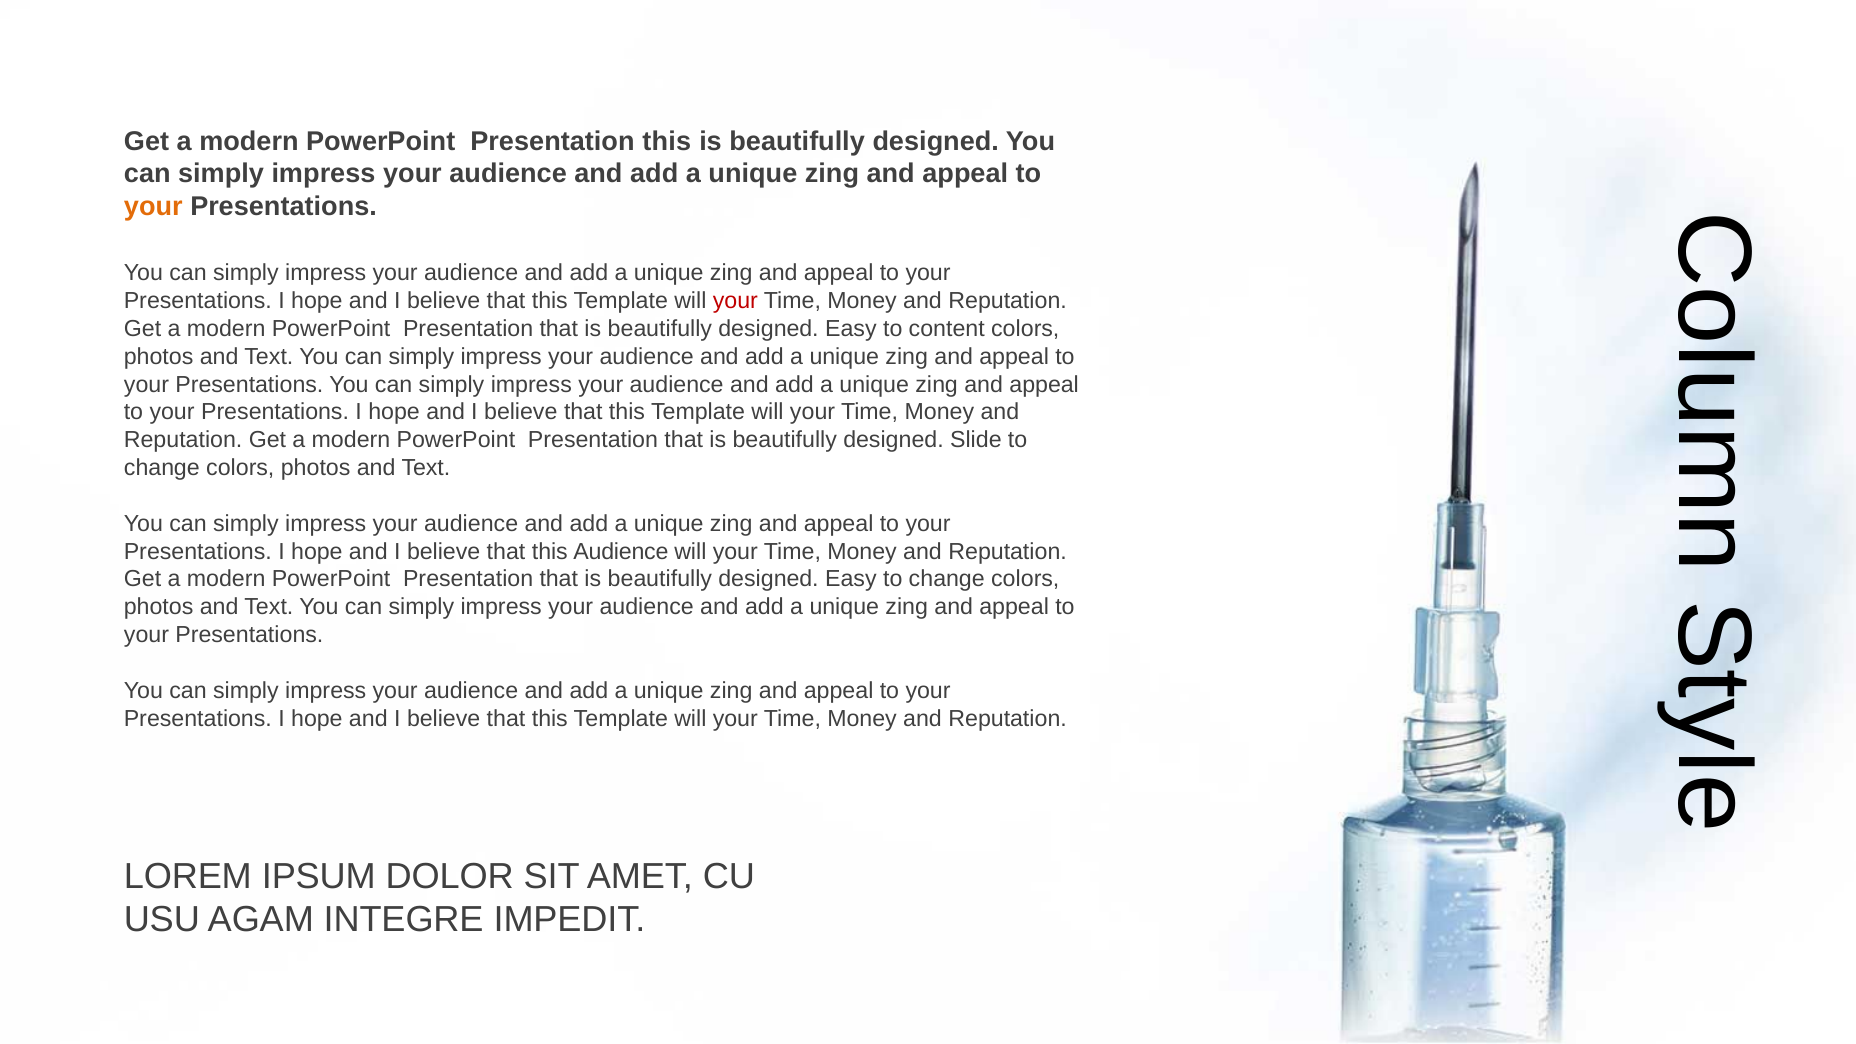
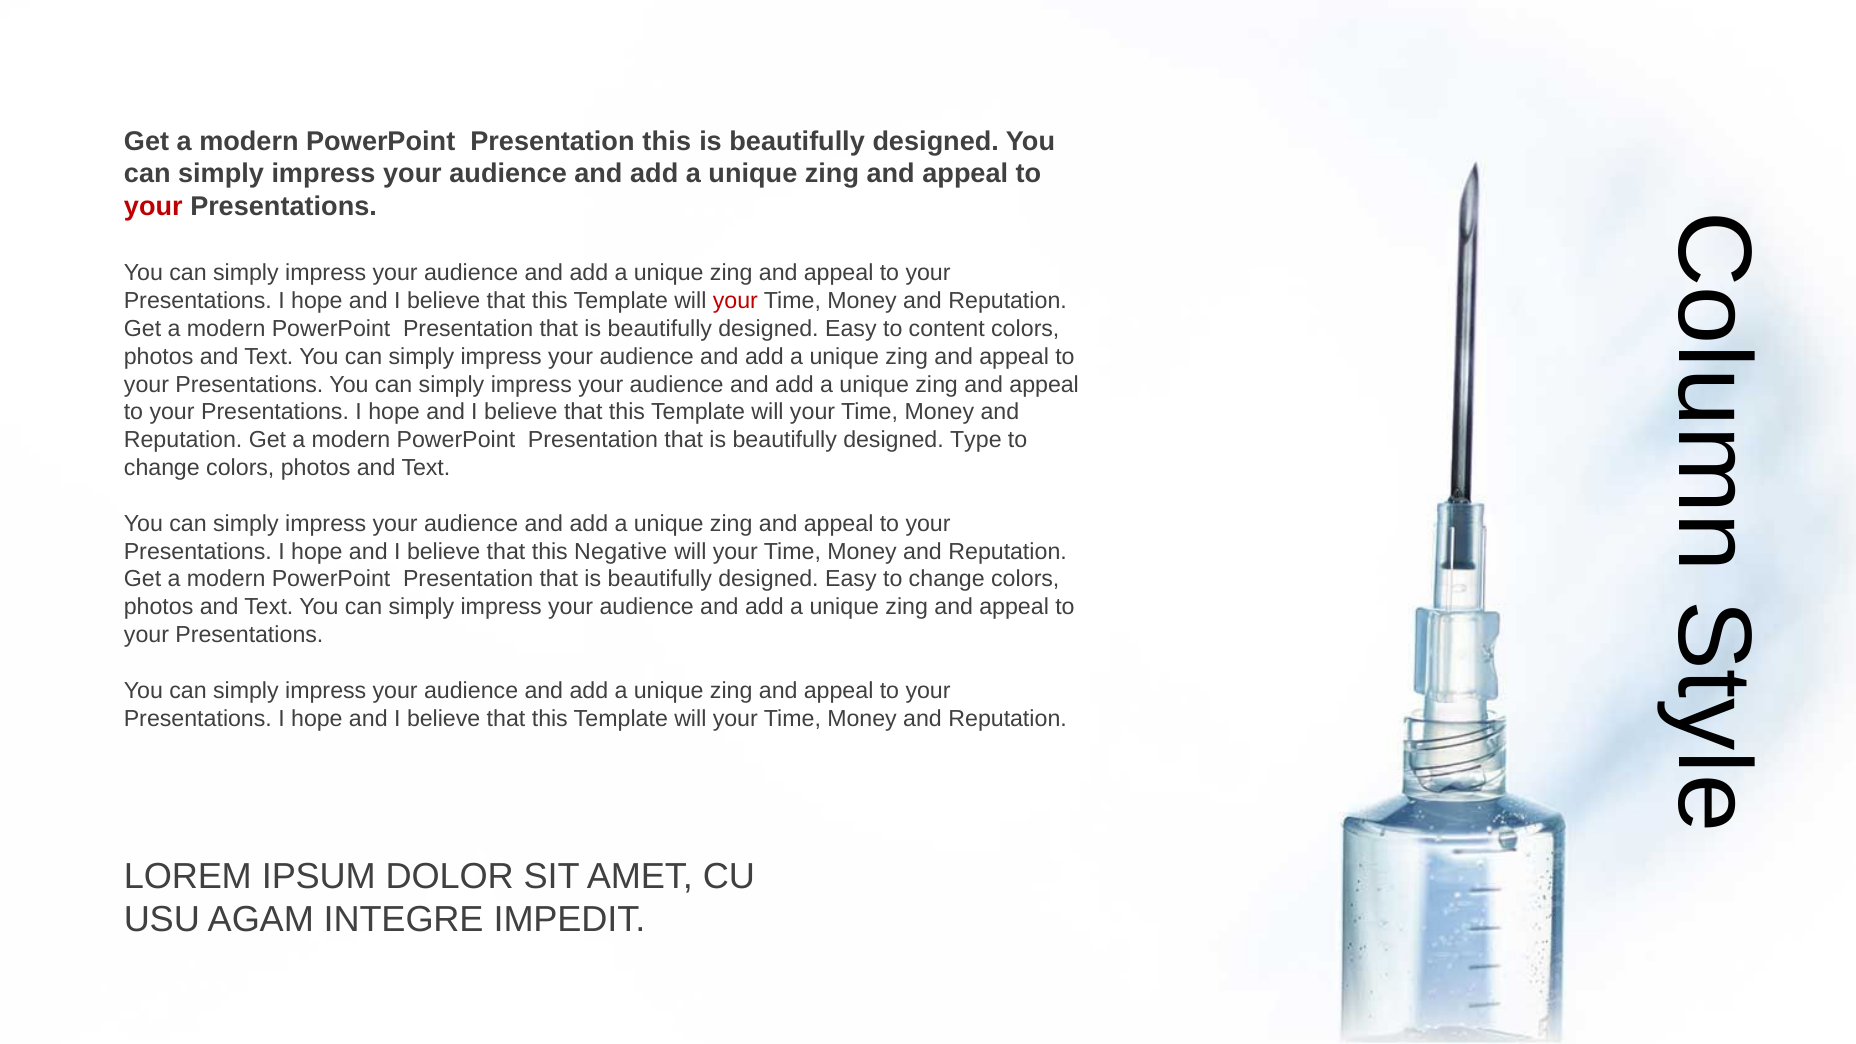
your at (153, 206) colour: orange -> red
Slide: Slide -> Type
this Audience: Audience -> Negative
